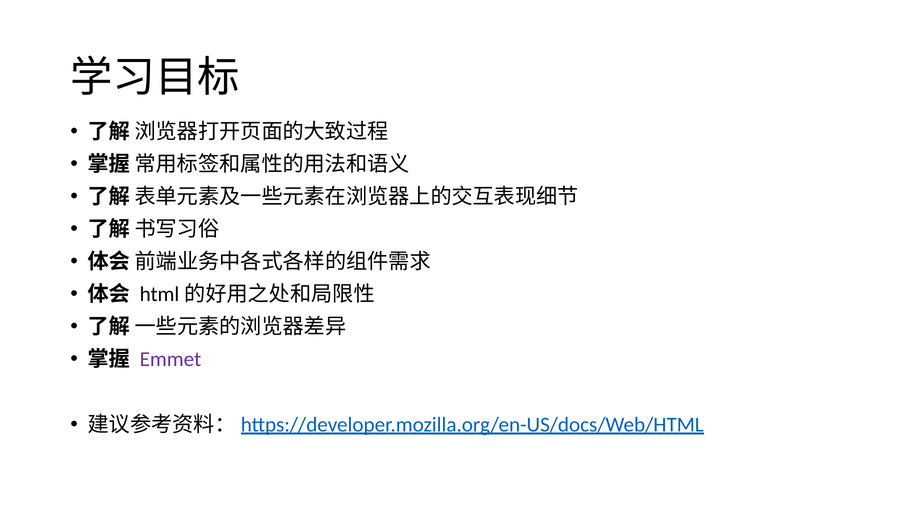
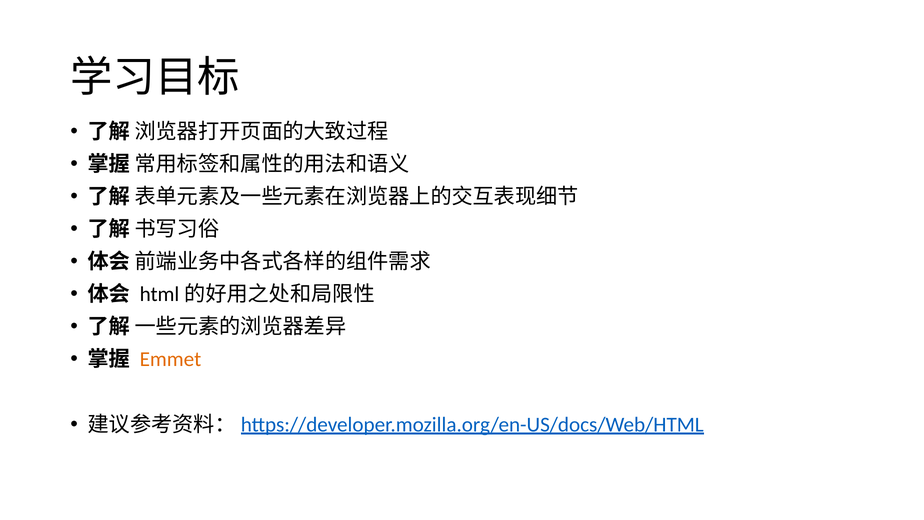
Emmet colour: purple -> orange
